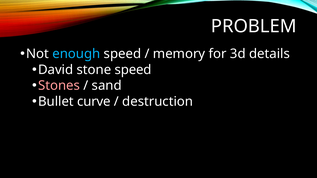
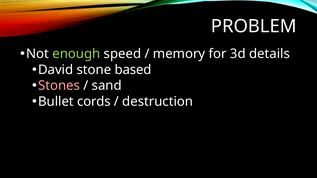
enough colour: light blue -> light green
stone speed: speed -> based
curve: curve -> cords
